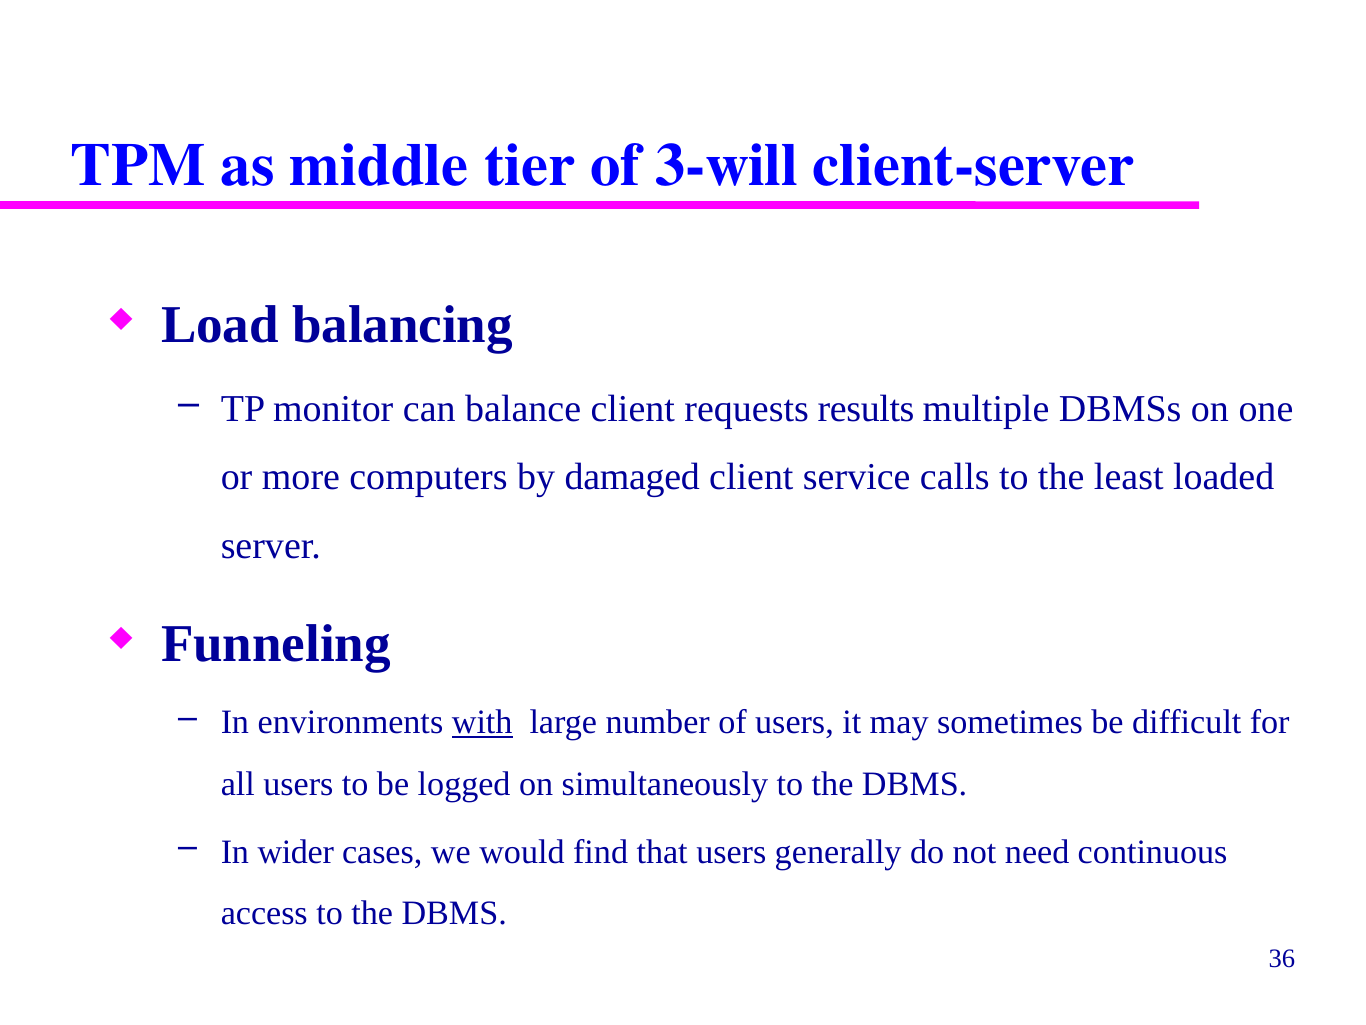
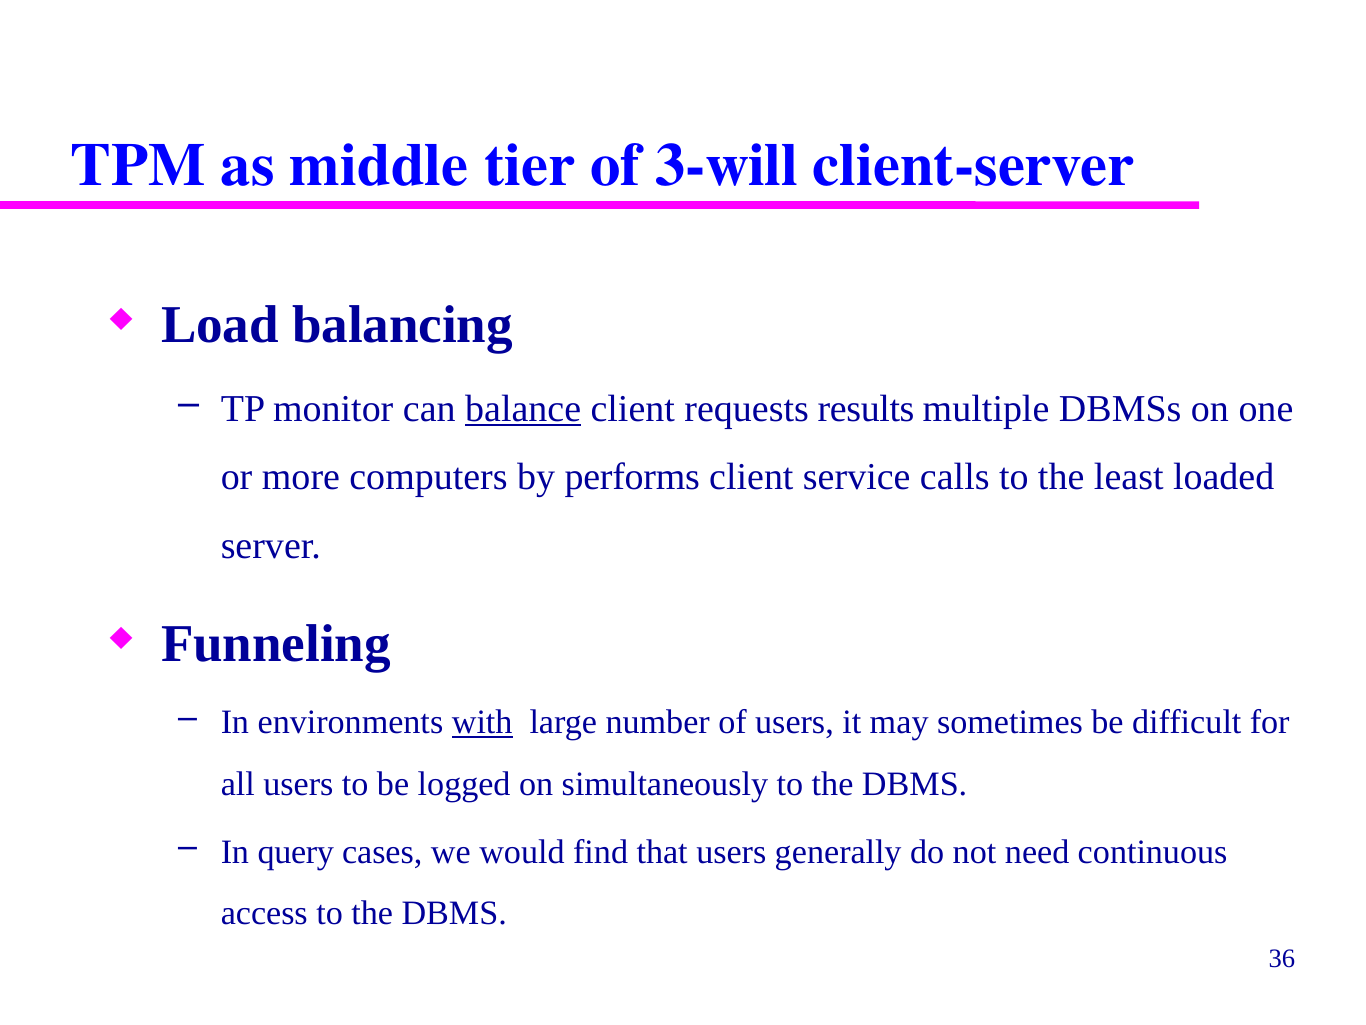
balance underline: none -> present
damaged: damaged -> performs
wider: wider -> query
